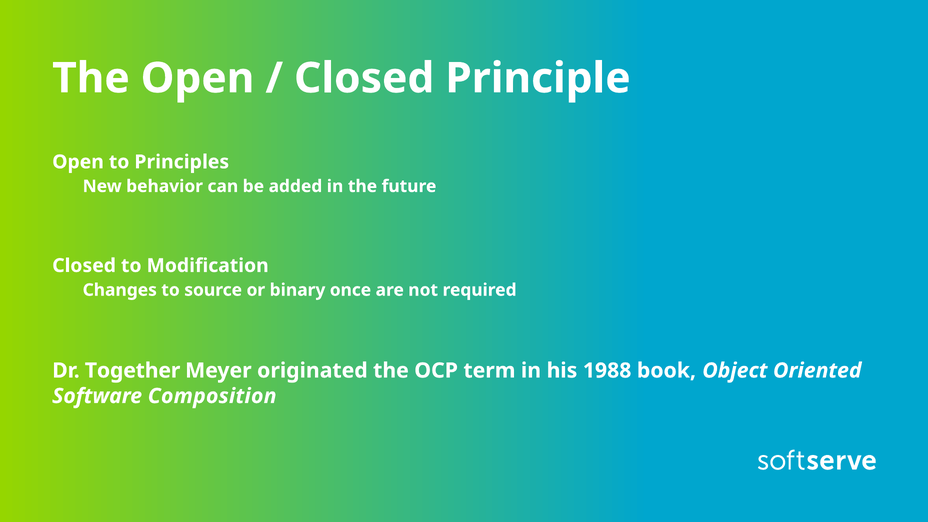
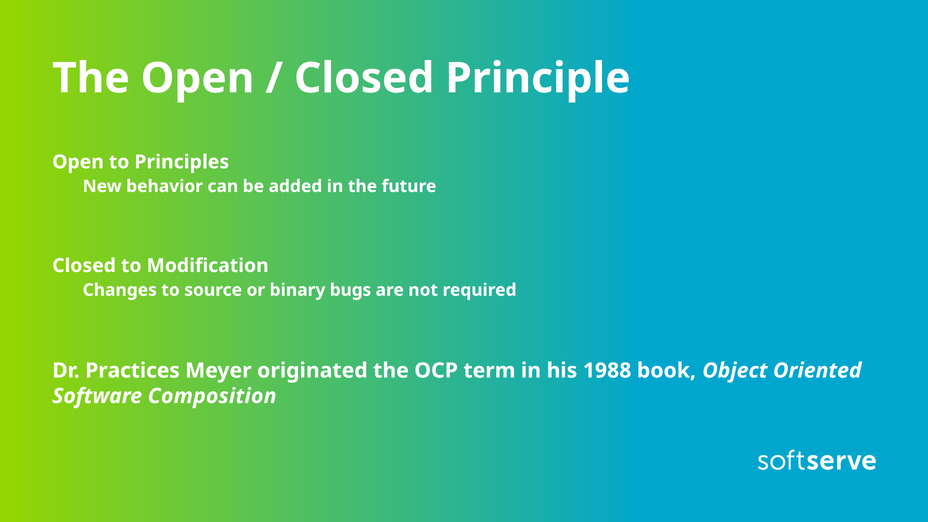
once: once -> bugs
Together: Together -> Practices
